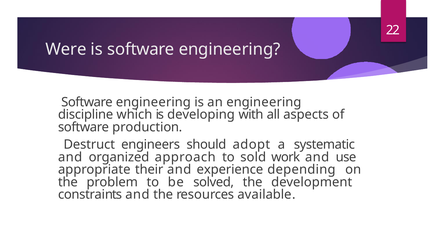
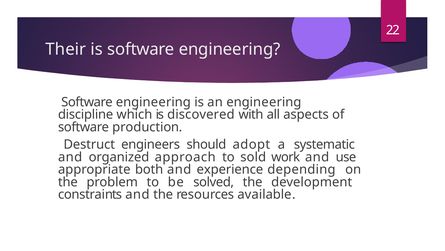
Were: Were -> Their
developing: developing -> discovered
their: their -> both
